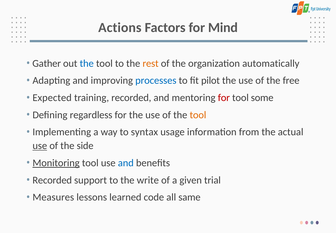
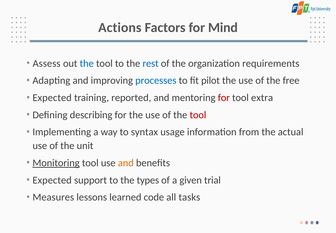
Gather: Gather -> Assess
rest colour: orange -> blue
automatically: automatically -> requirements
training recorded: recorded -> reported
some: some -> extra
regardless: regardless -> describing
tool at (198, 115) colour: orange -> red
use at (40, 145) underline: present -> none
side: side -> unit
and at (126, 163) colour: blue -> orange
Recorded at (52, 180): Recorded -> Expected
write: write -> types
same: same -> tasks
